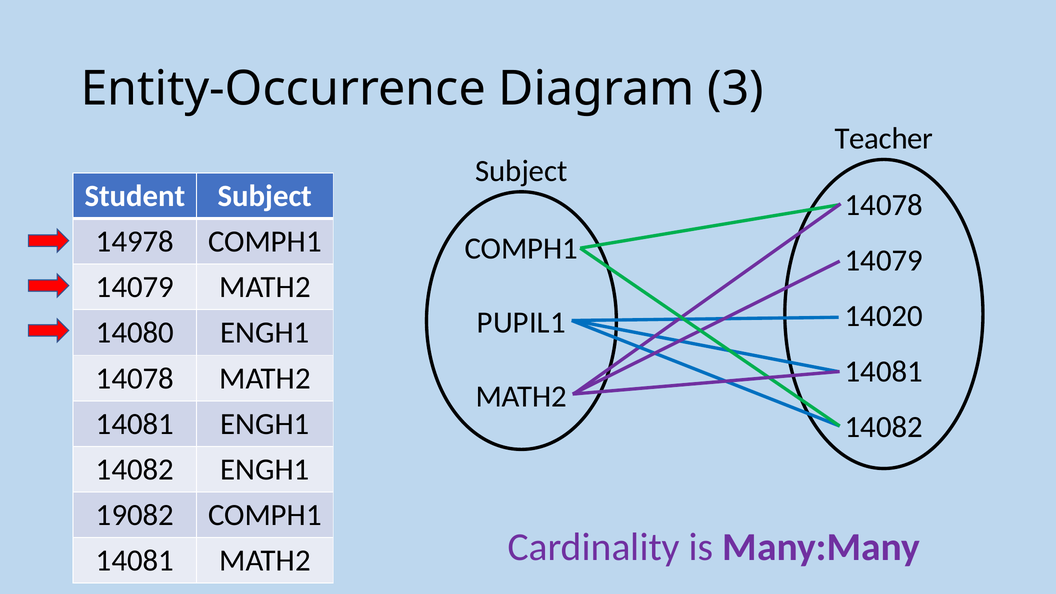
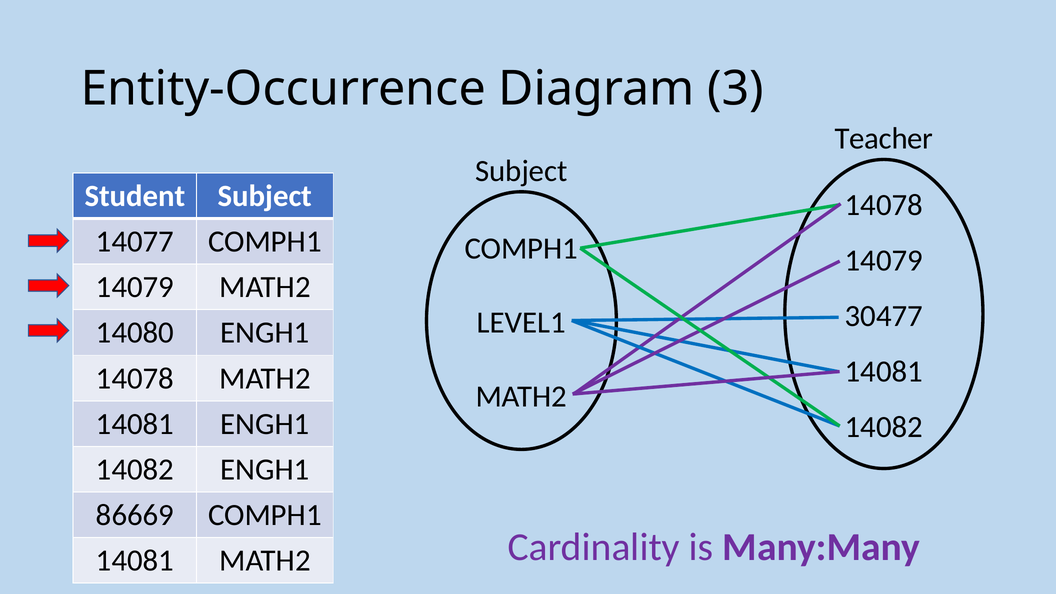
14978: 14978 -> 14077
14020: 14020 -> 30477
PUPIL1: PUPIL1 -> LEVEL1
19082: 19082 -> 86669
